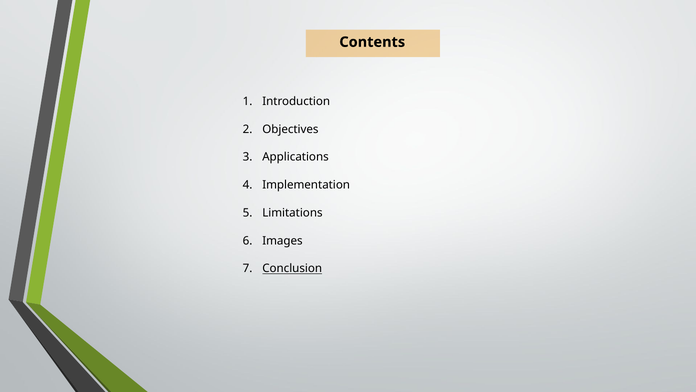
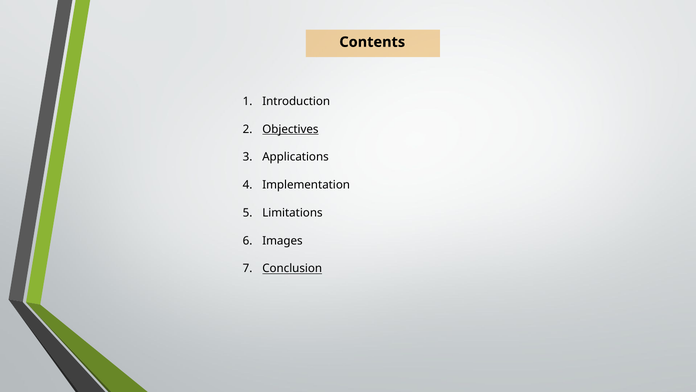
Objectives underline: none -> present
